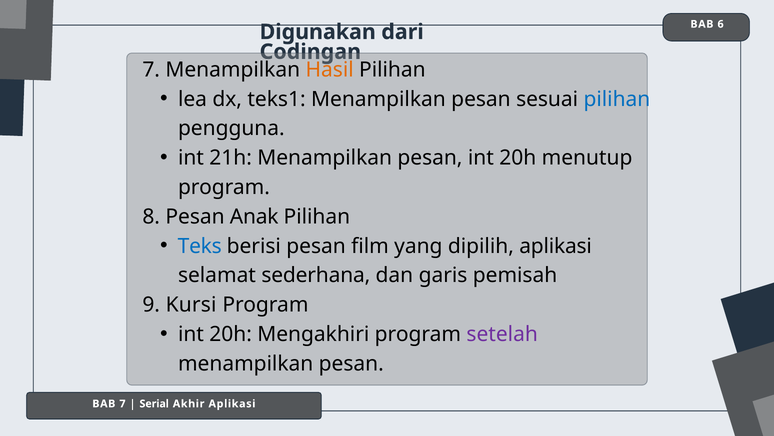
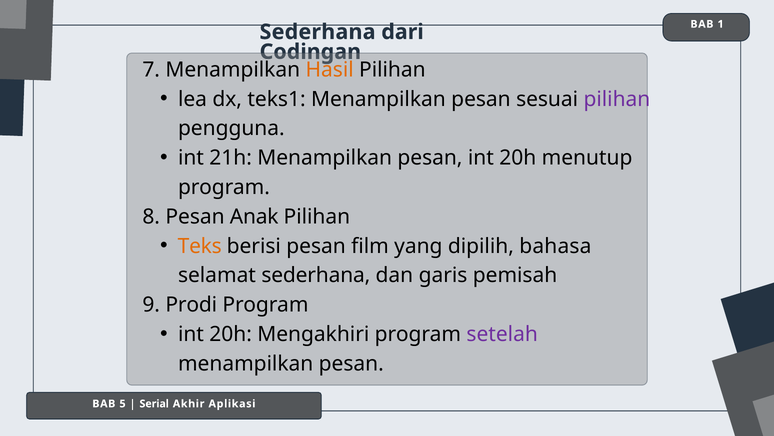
6: 6 -> 1
Digunakan at (318, 32): Digunakan -> Sederhana
pilihan at (617, 99) colour: blue -> purple
Teks colour: blue -> orange
dipilih aplikasi: aplikasi -> bahasa
Kursi: Kursi -> Prodi
BAB 7: 7 -> 5
